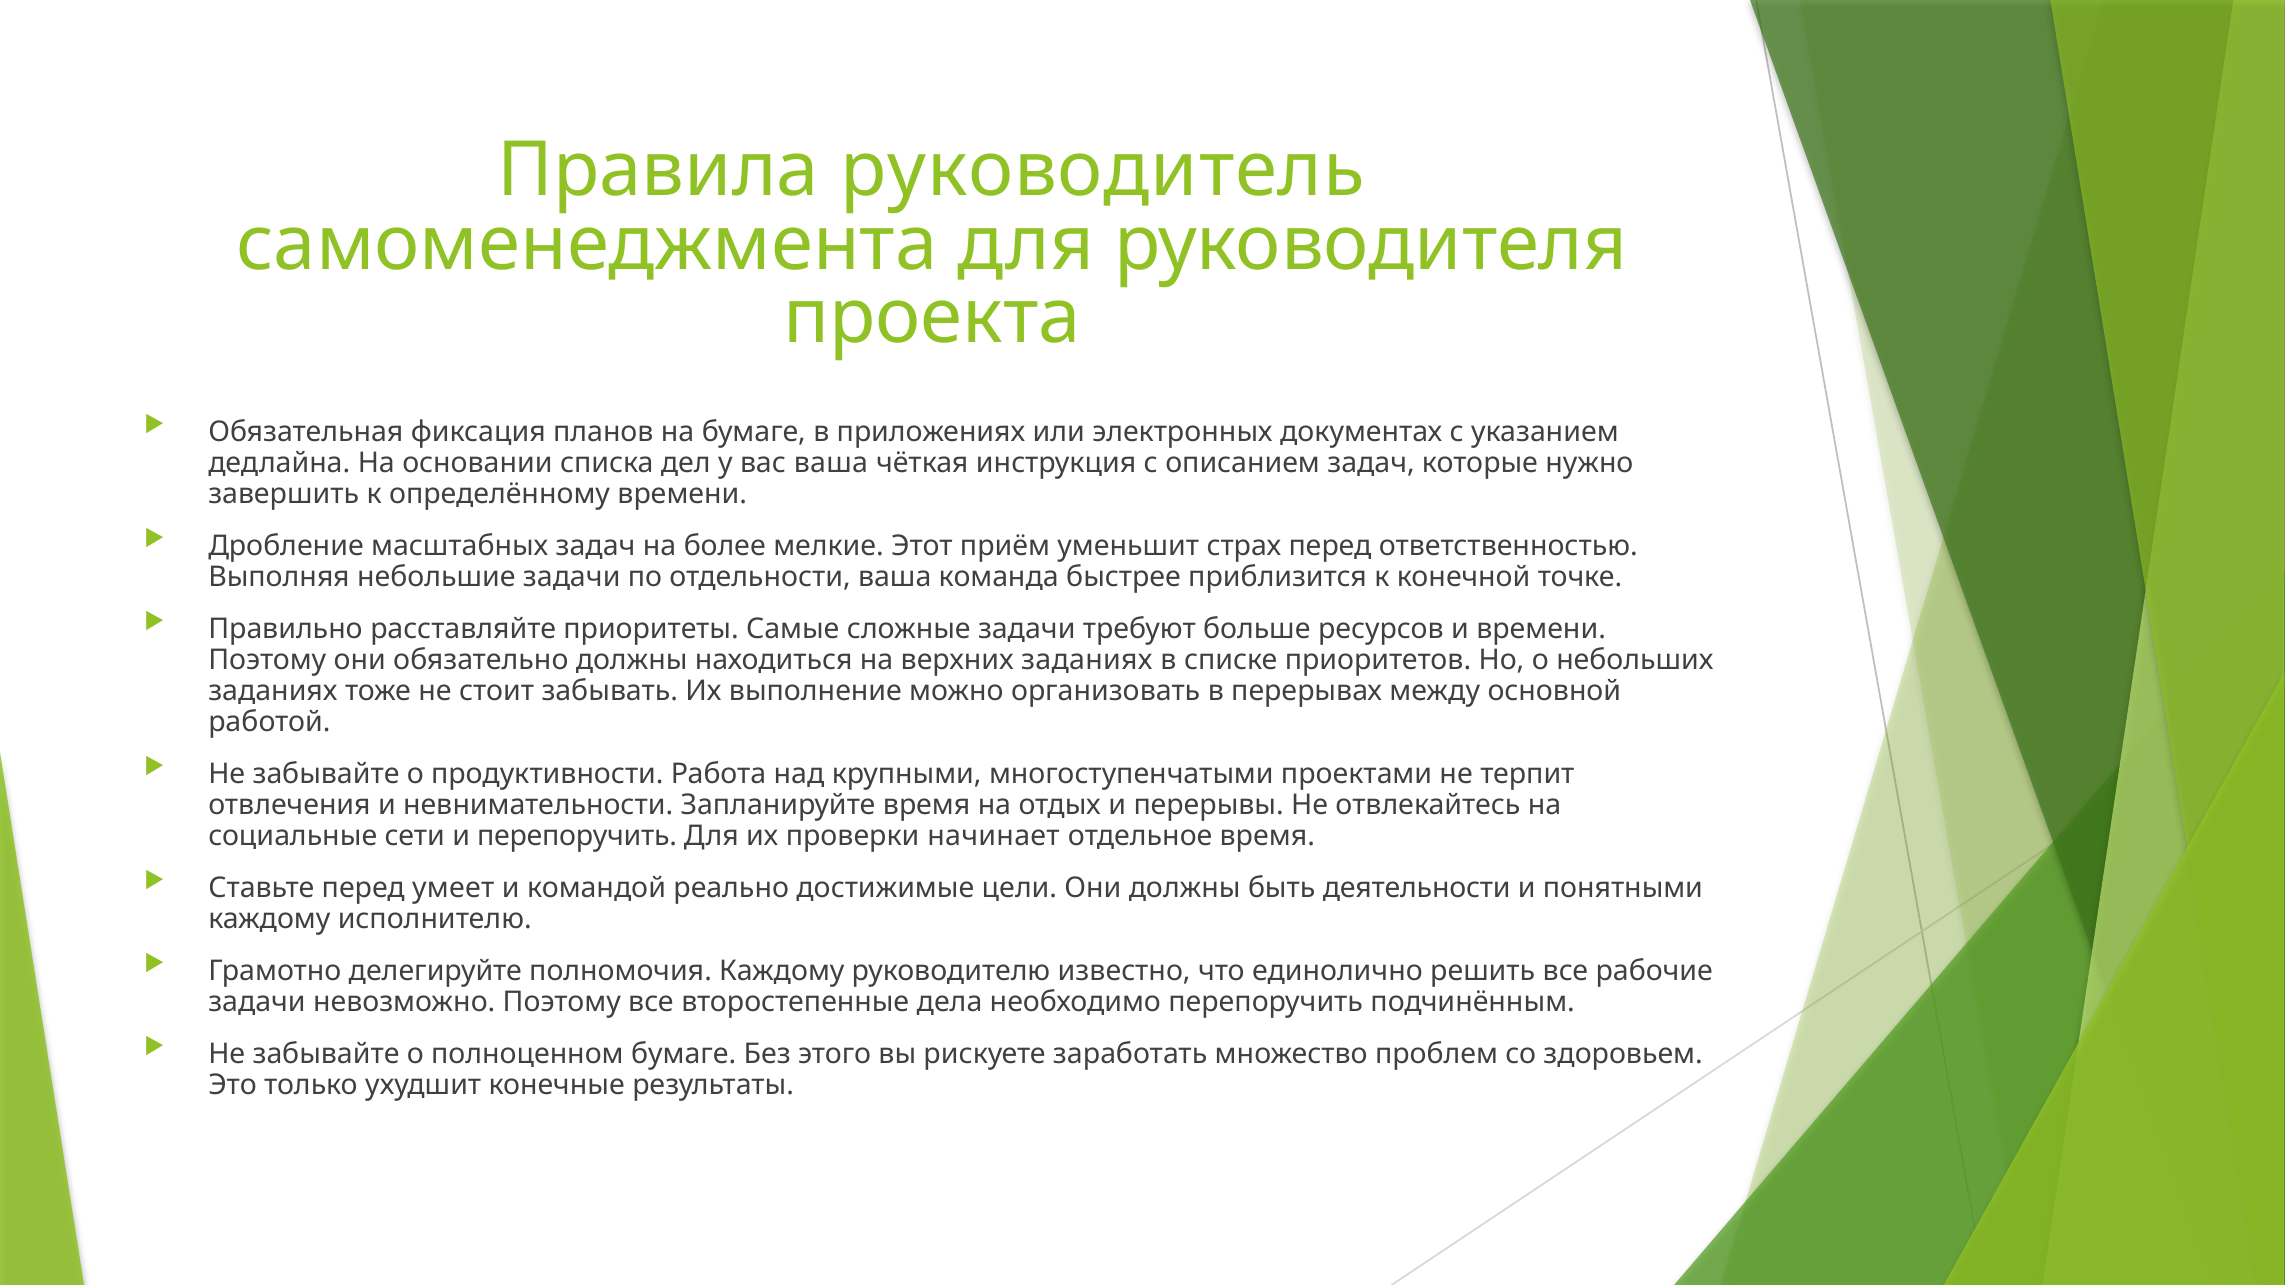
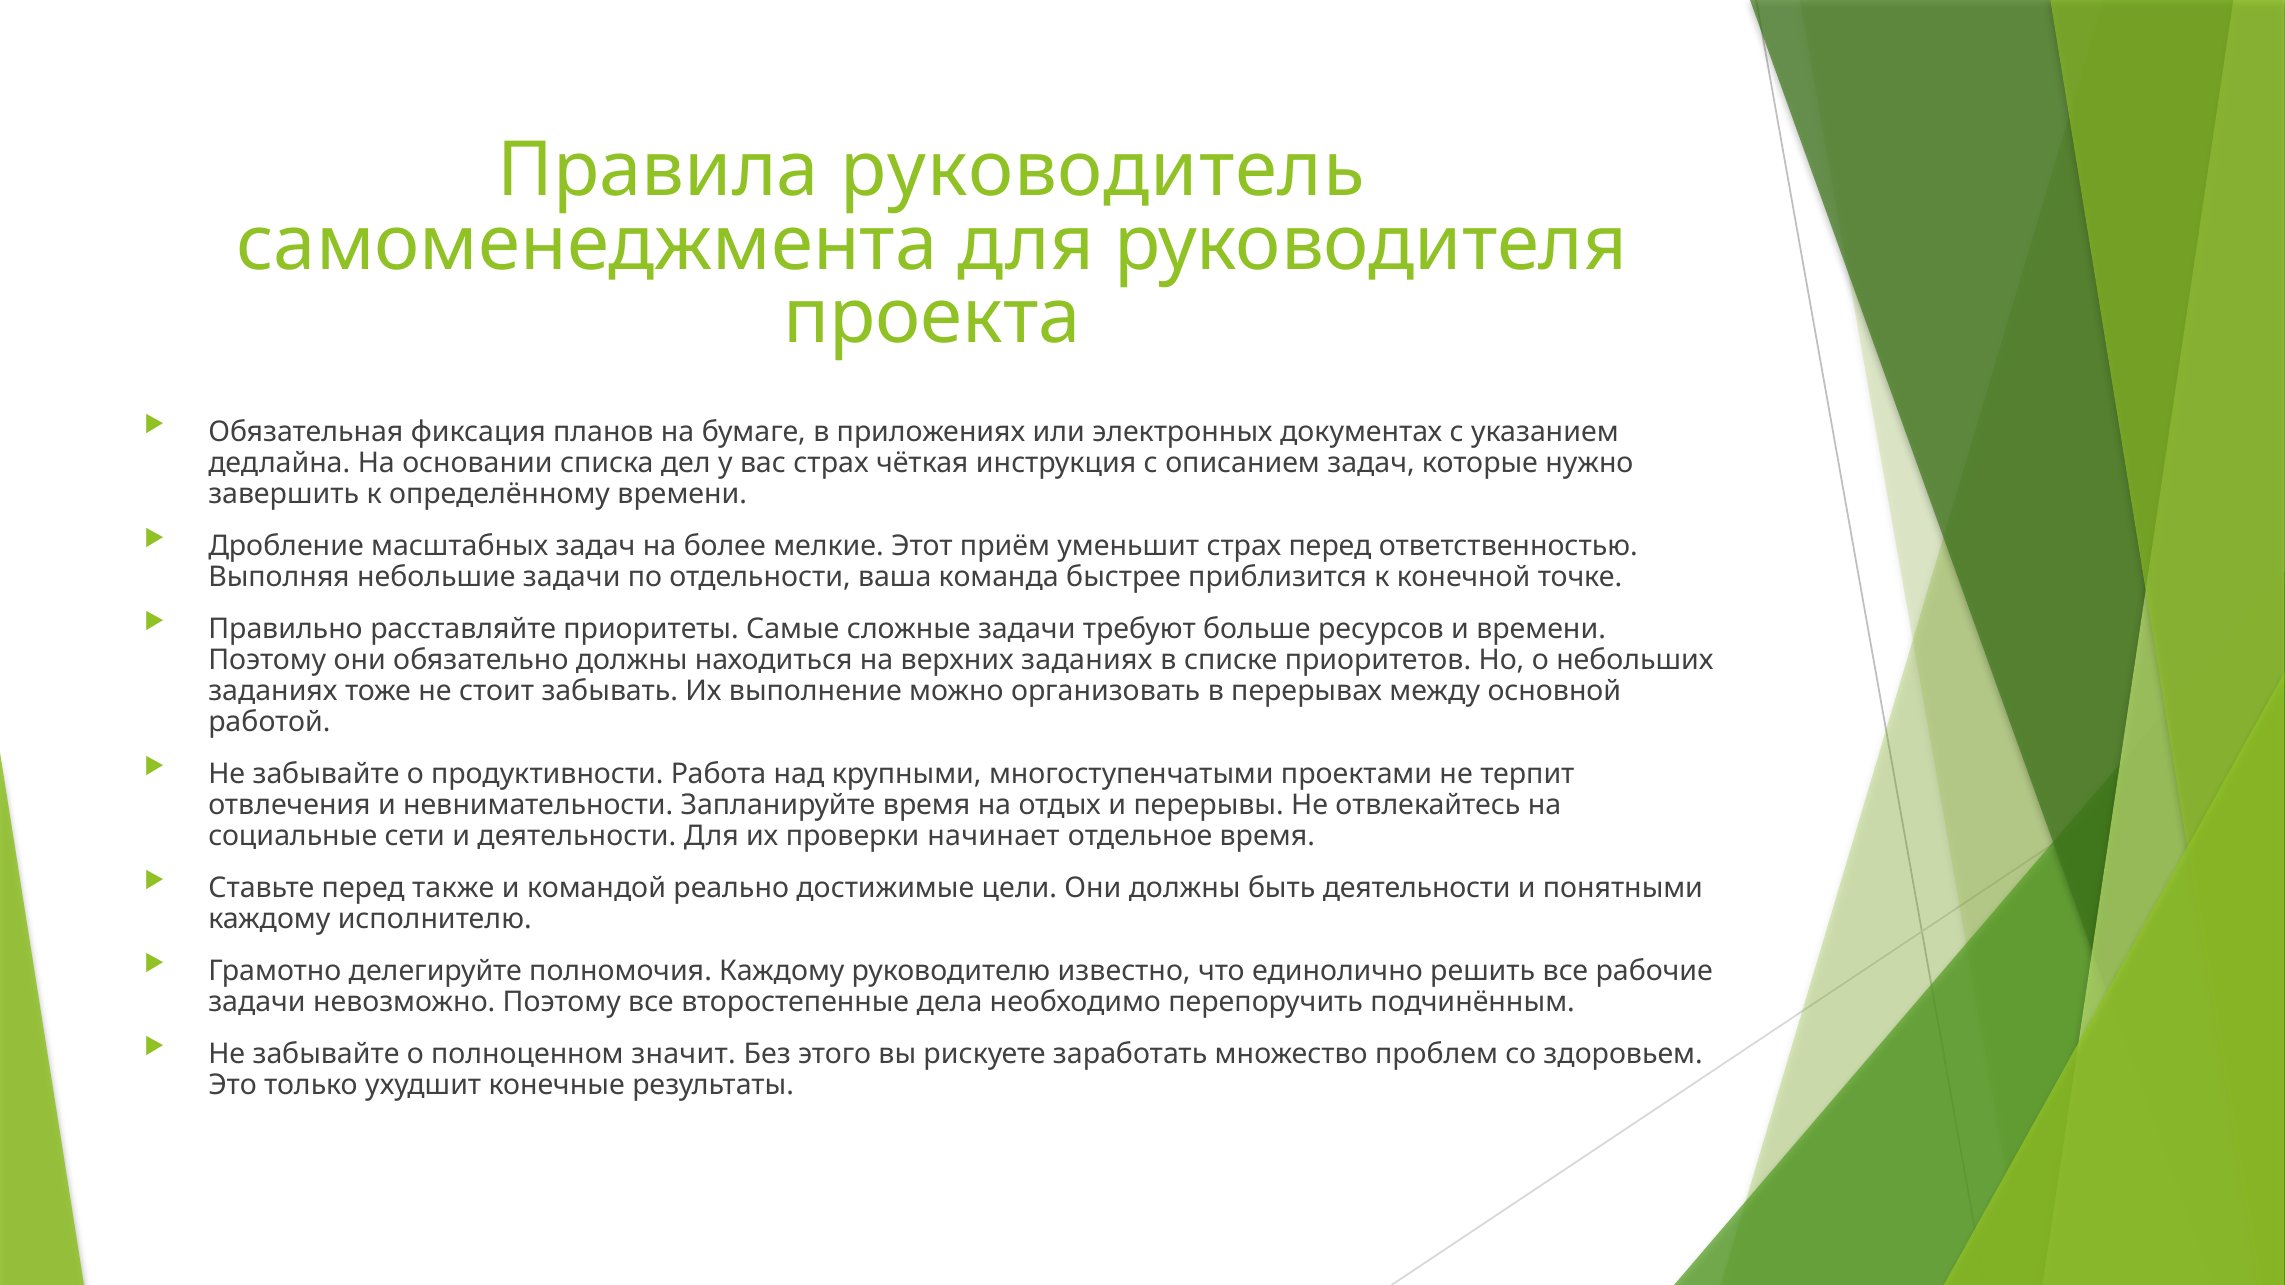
вас ваша: ваша -> страх
и перепоручить: перепоручить -> деятельности
умеет: умеет -> также
полноценном бумаге: бумаге -> значит
